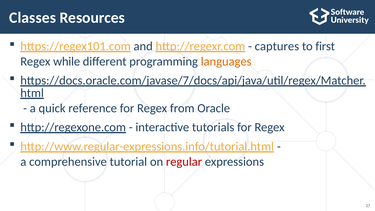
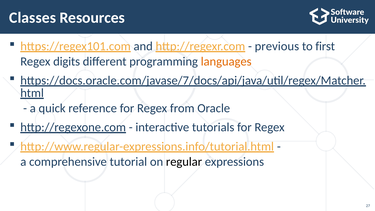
captures: captures -> previous
while: while -> digits
regular colour: red -> black
